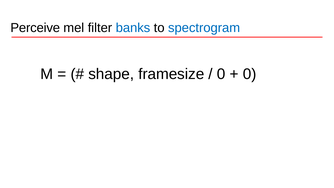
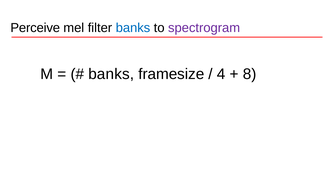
spectrogram colour: blue -> purple
shape at (111, 74): shape -> banks
0 at (221, 74): 0 -> 4
0 at (250, 74): 0 -> 8
